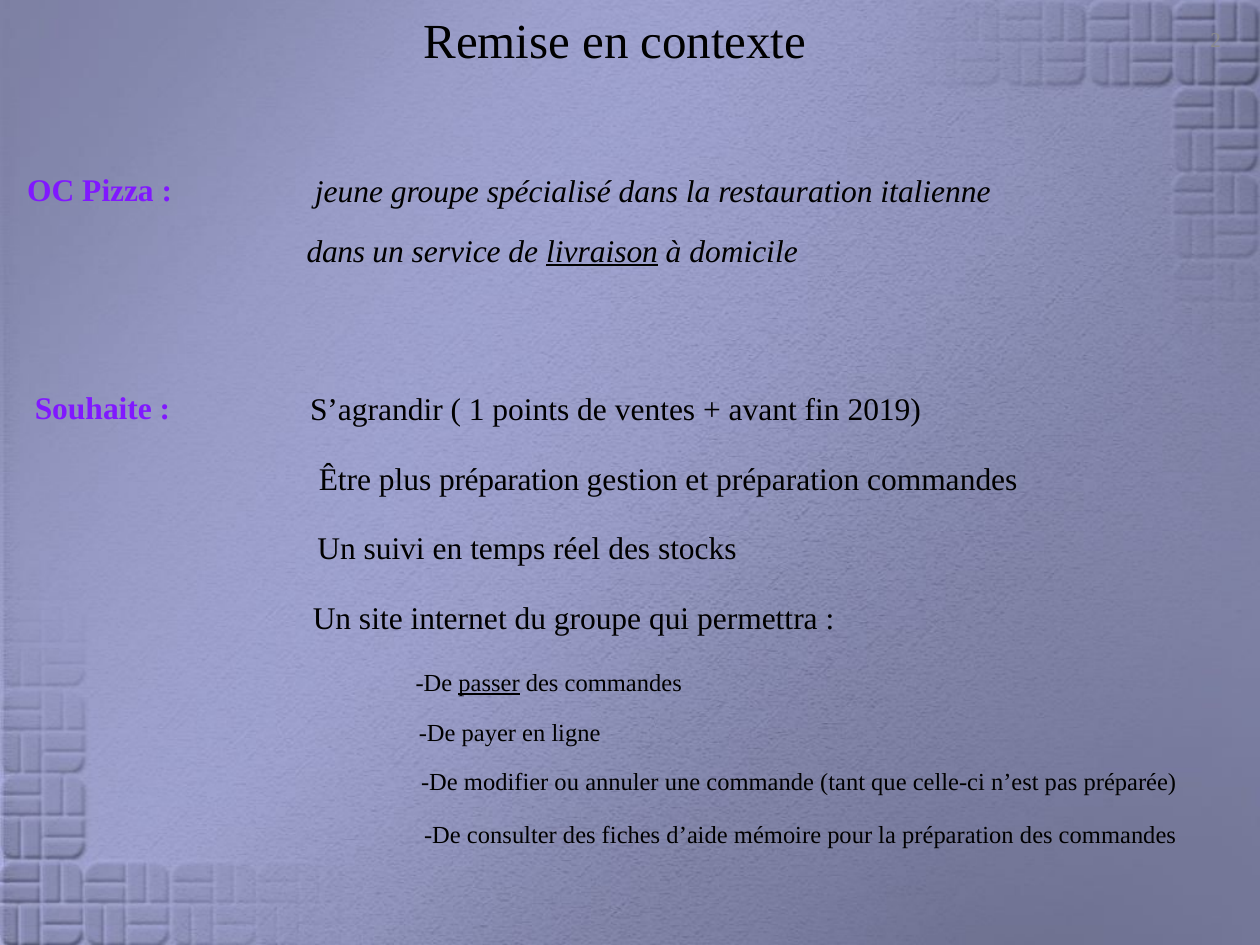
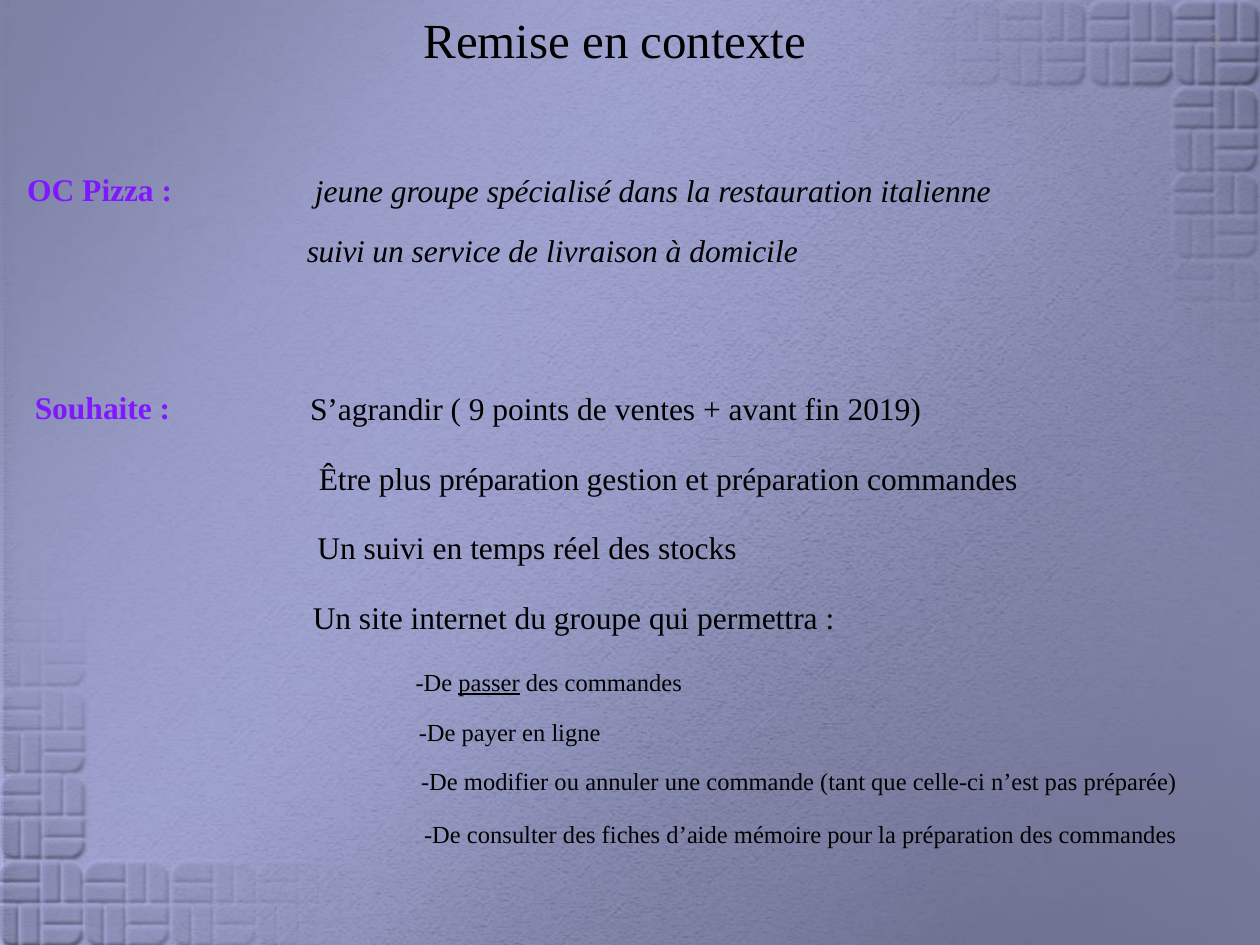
dans at (336, 252): dans -> suivi
livraison underline: present -> none
1: 1 -> 9
